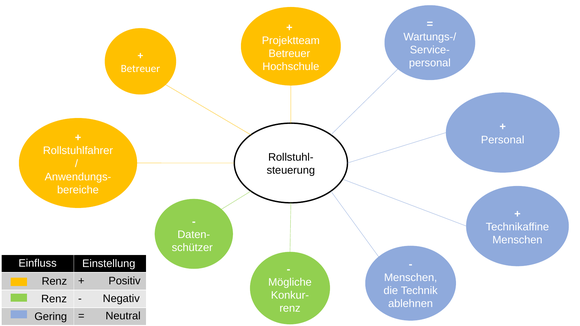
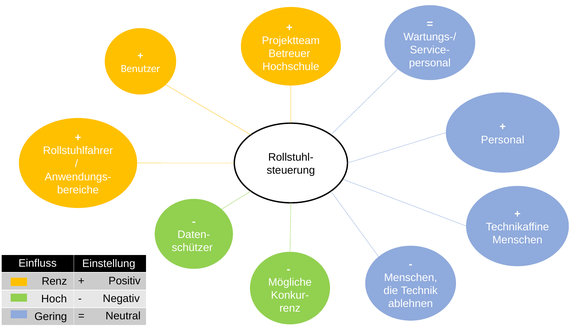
Betreuer at (140, 69): Betreuer -> Benutzer
Renz at (54, 299): Renz -> Hoch
